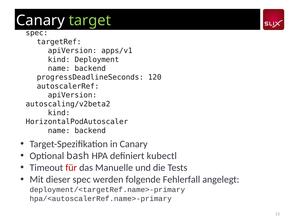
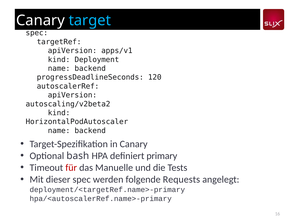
target colour: light green -> light blue
kubectl: kubectl -> primary
Fehlerfall: Fehlerfall -> Requests
